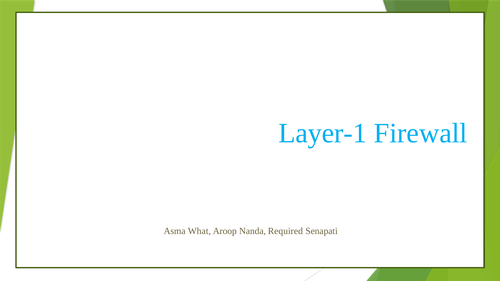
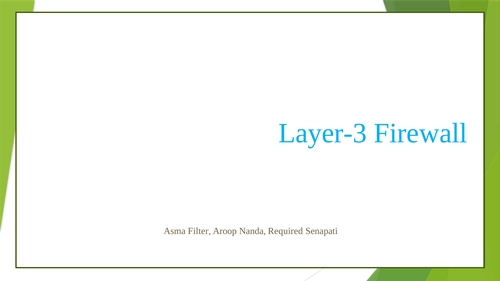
Layer-1: Layer-1 -> Layer-3
What: What -> Filter
